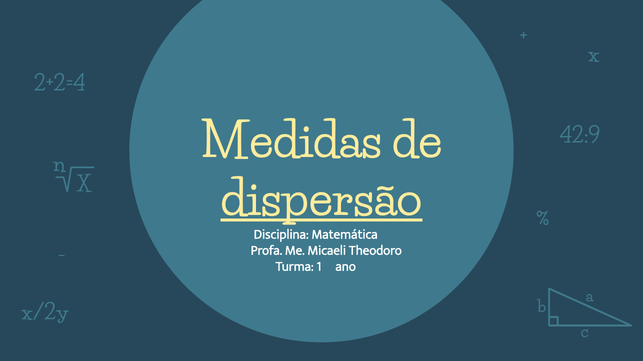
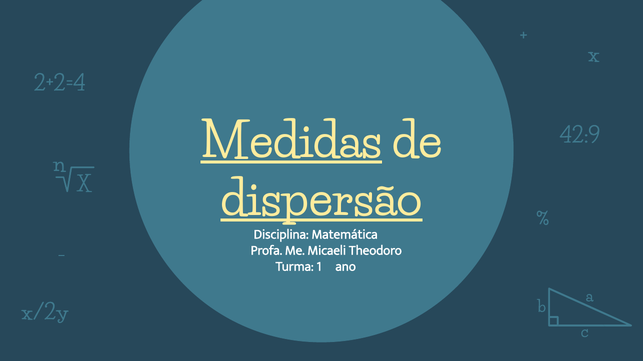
Medidas underline: none -> present
